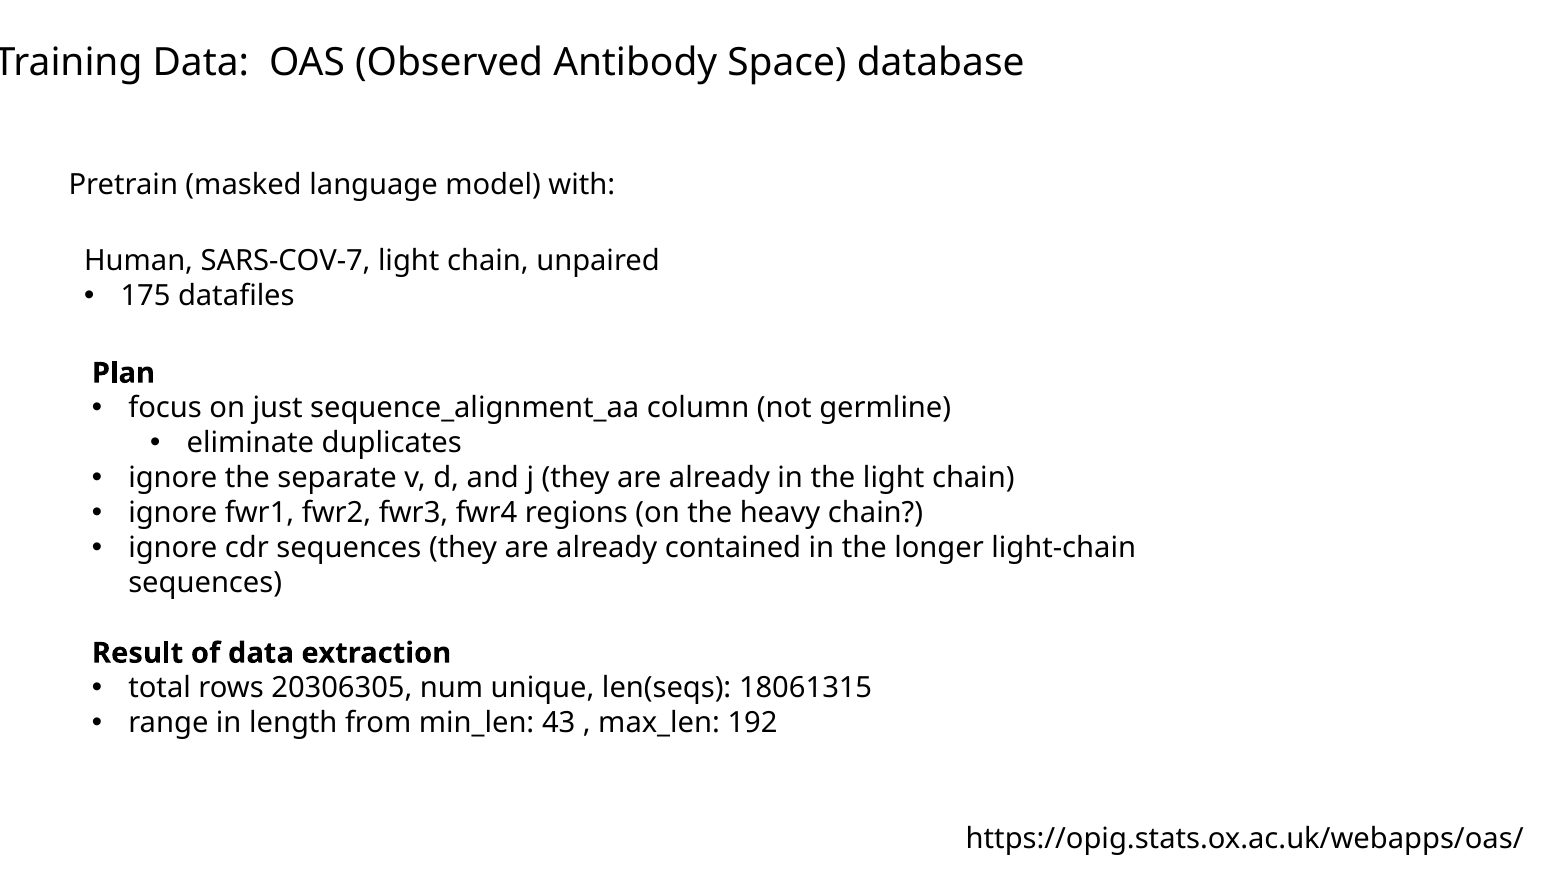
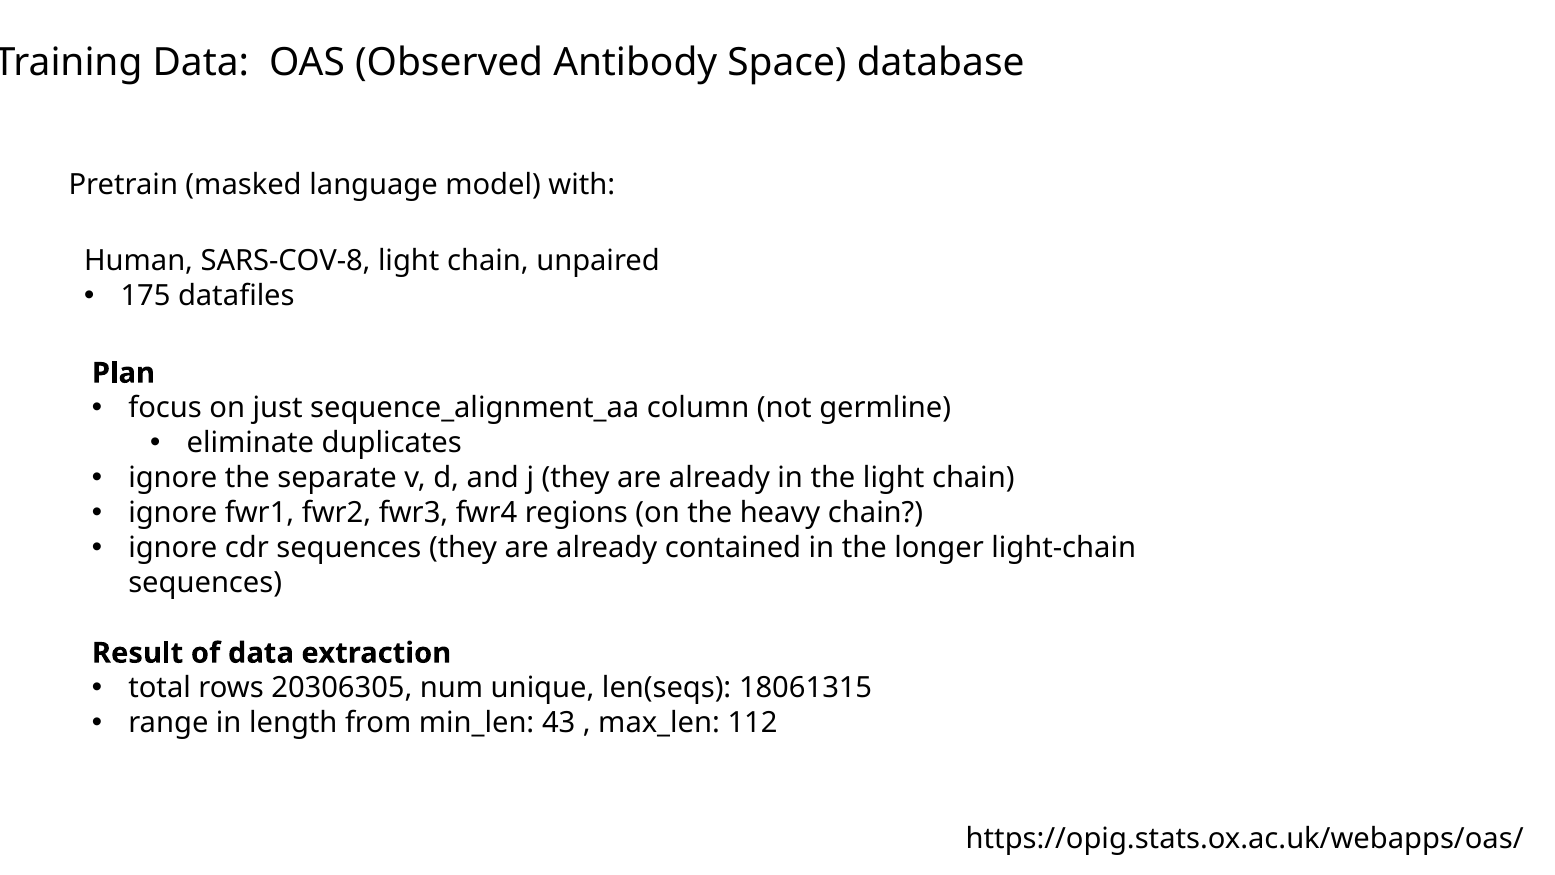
SARS-COV-7: SARS-COV-7 -> SARS-COV-8
192: 192 -> 112
